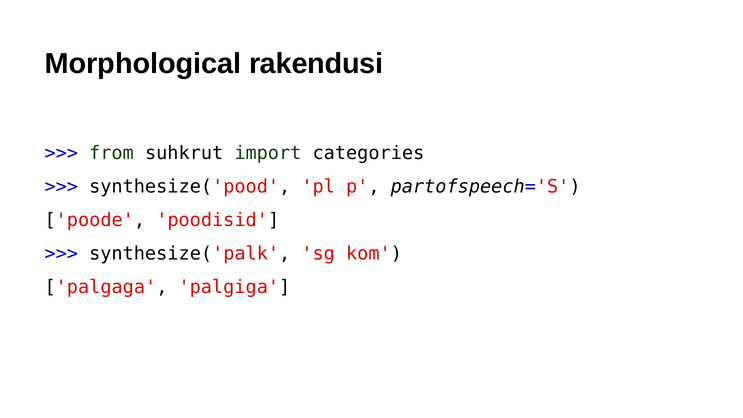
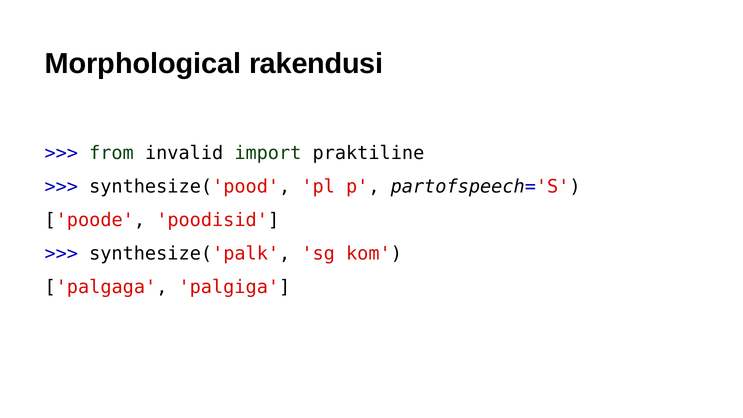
suhkrut: suhkrut -> invalid
categories: categories -> praktiline
